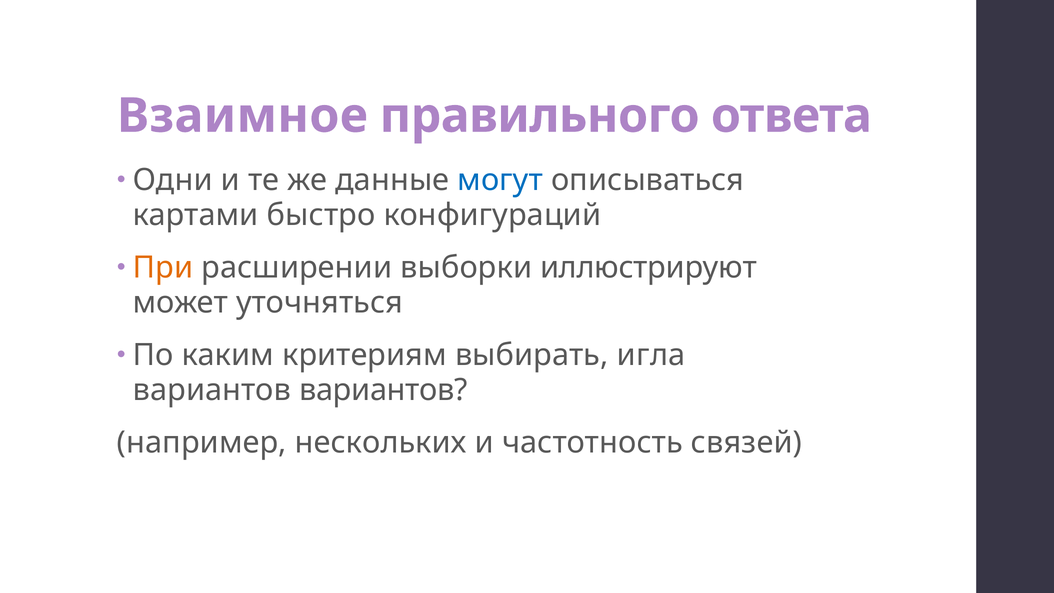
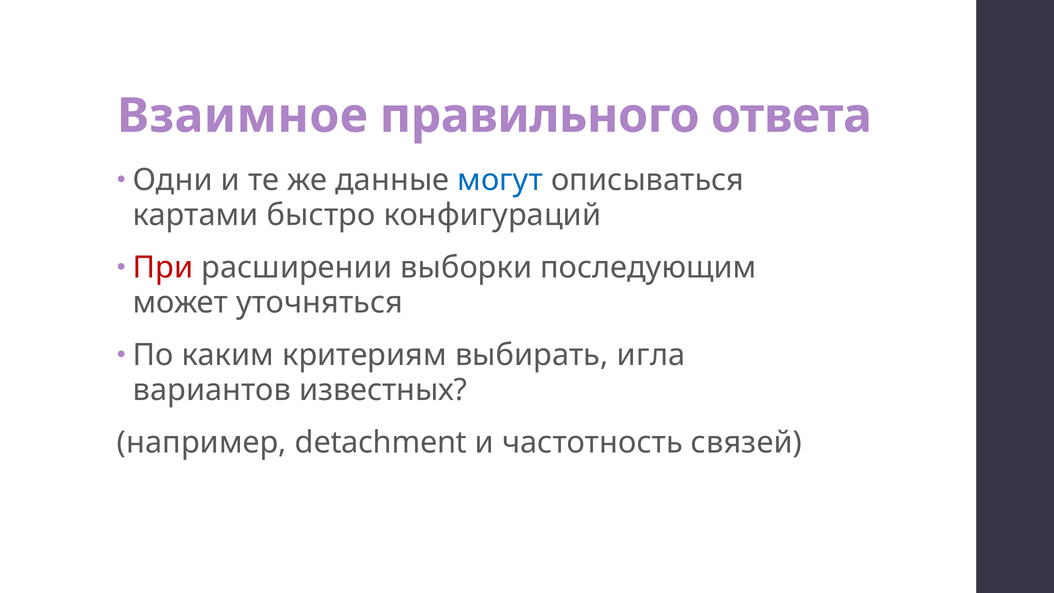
При colour: orange -> red
иллюстрируют: иллюстрируют -> последующим
вариантов вариантов: вариантов -> известных
нескольких: нескольких -> detachment
